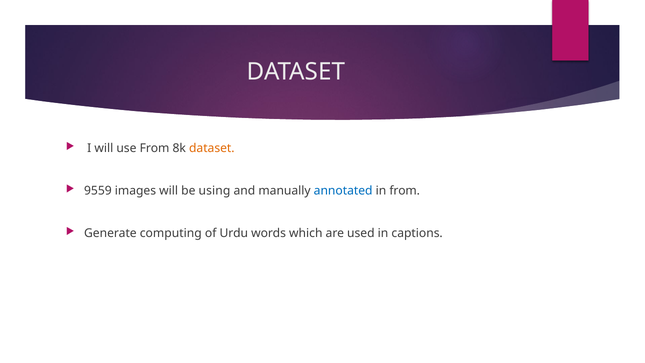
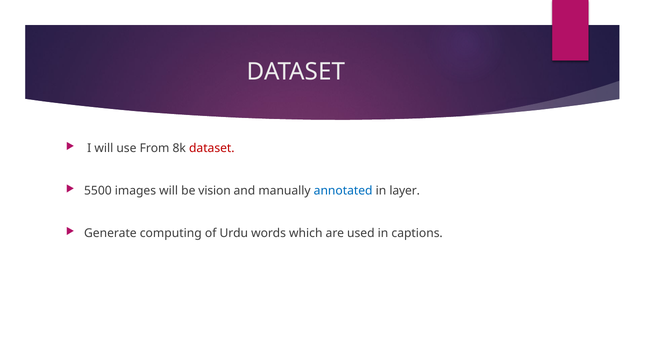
dataset at (212, 148) colour: orange -> red
9559: 9559 -> 5500
using: using -> vision
in from: from -> layer
